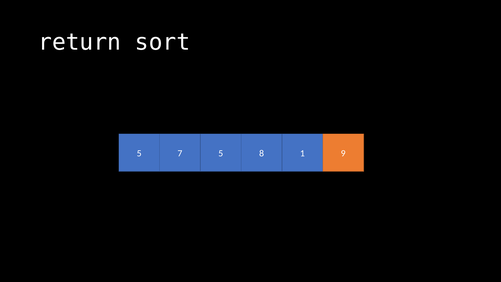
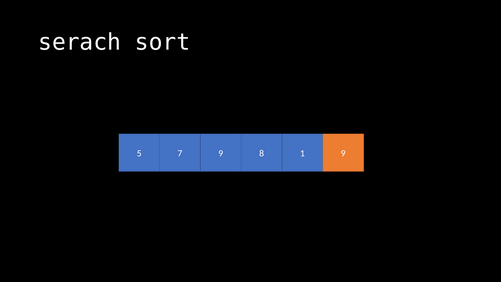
return: return -> serach
7 5: 5 -> 9
